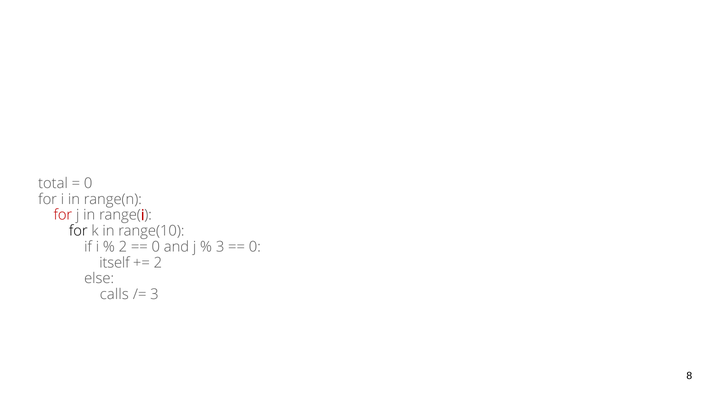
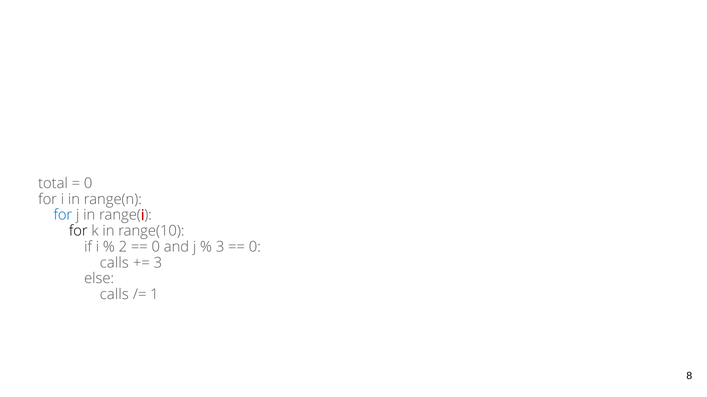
for at (63, 215) colour: red -> blue
itself at (114, 263): itself -> calls
2 at (158, 263): 2 -> 3
3 at (154, 295): 3 -> 1
